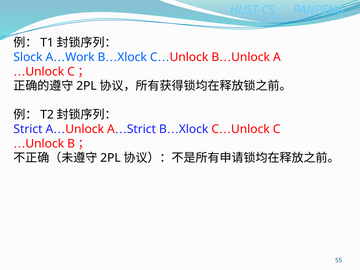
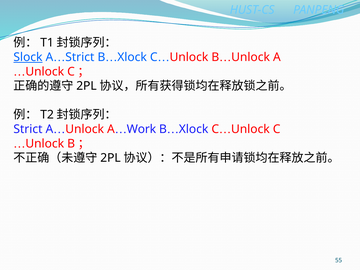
Slock underline: none -> present
Work at (80, 57): Work -> Strict
Strict at (141, 129): Strict -> Work
